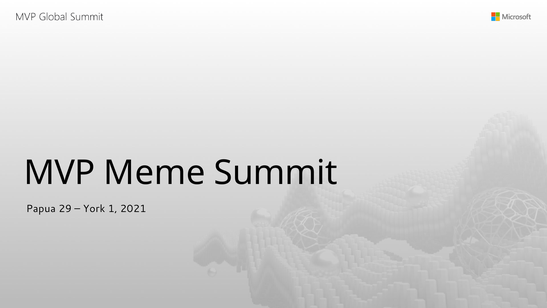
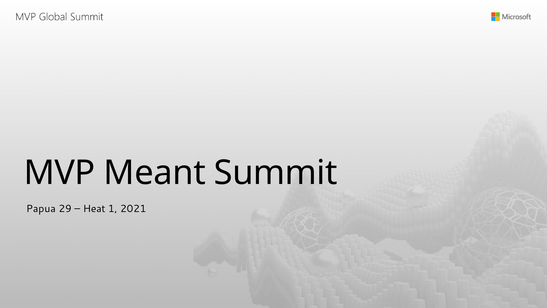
Meme: Meme -> Meant
York: York -> Heat
